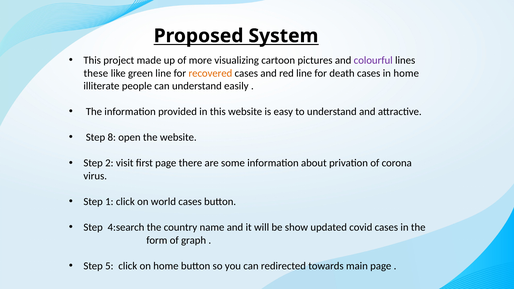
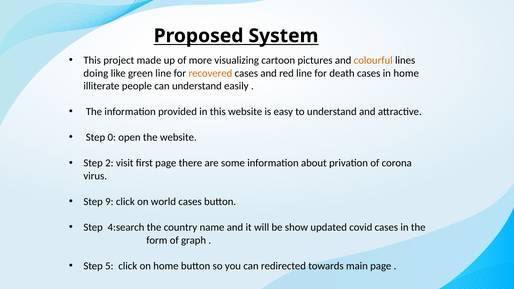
colourful colour: purple -> orange
these: these -> doing
8: 8 -> 0
1: 1 -> 9
